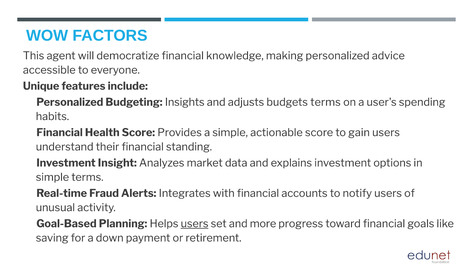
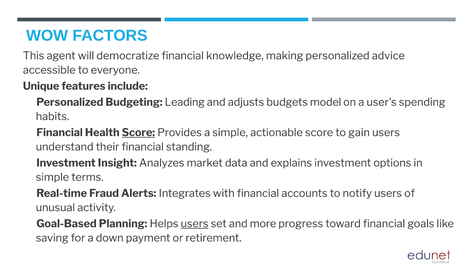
Insights: Insights -> Leading
budgets terms: terms -> model
Score at (138, 133) underline: none -> present
